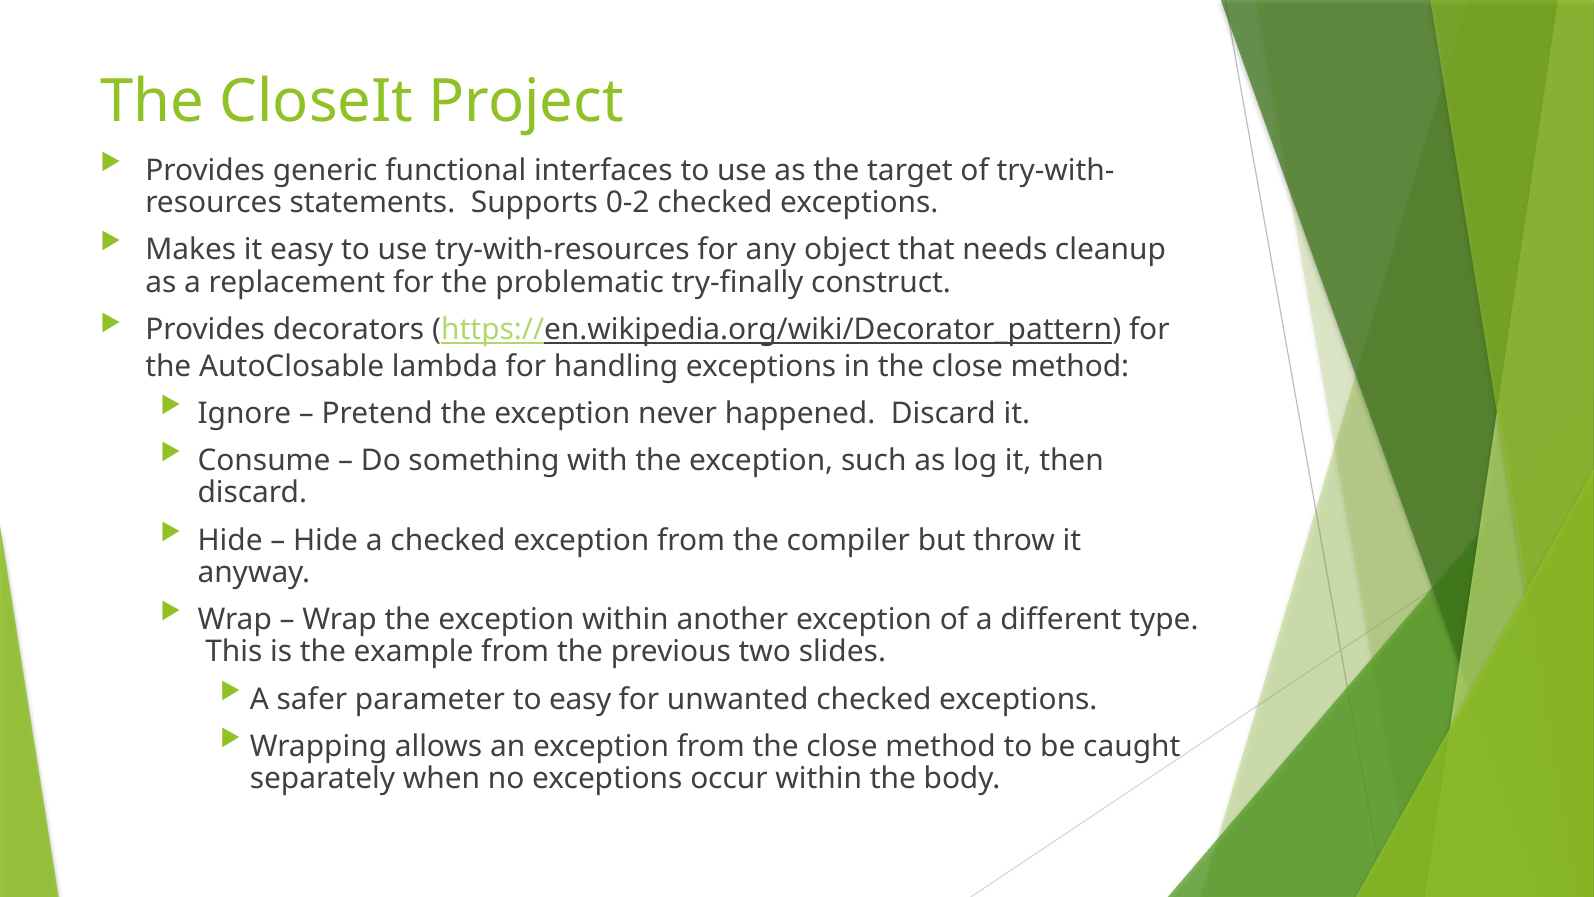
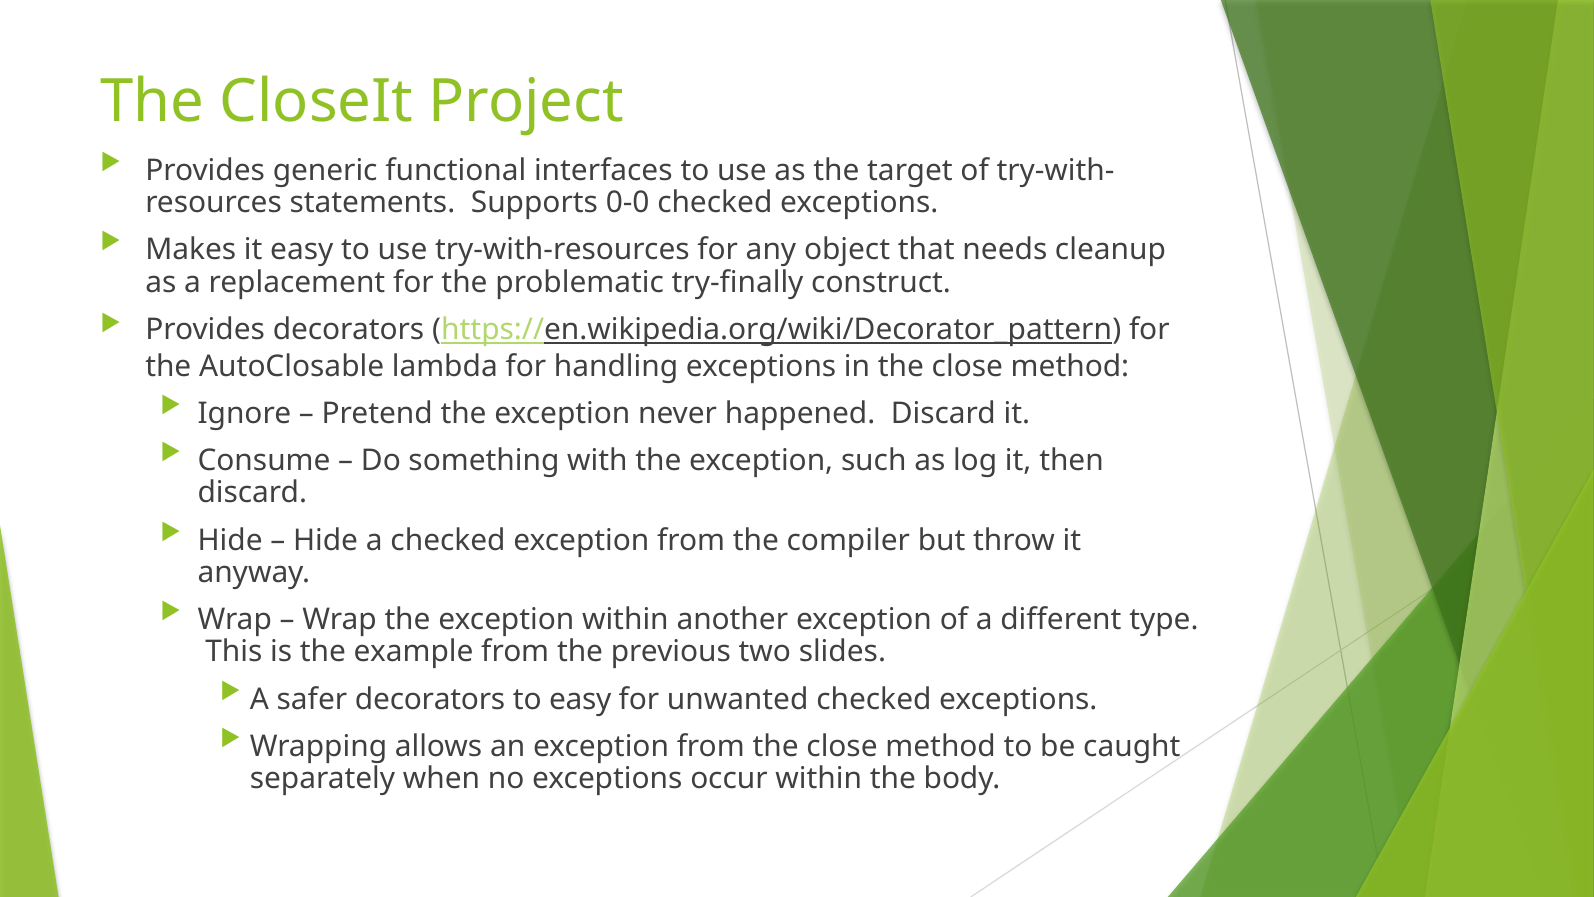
0-2: 0-2 -> 0-0
safer parameter: parameter -> decorators
